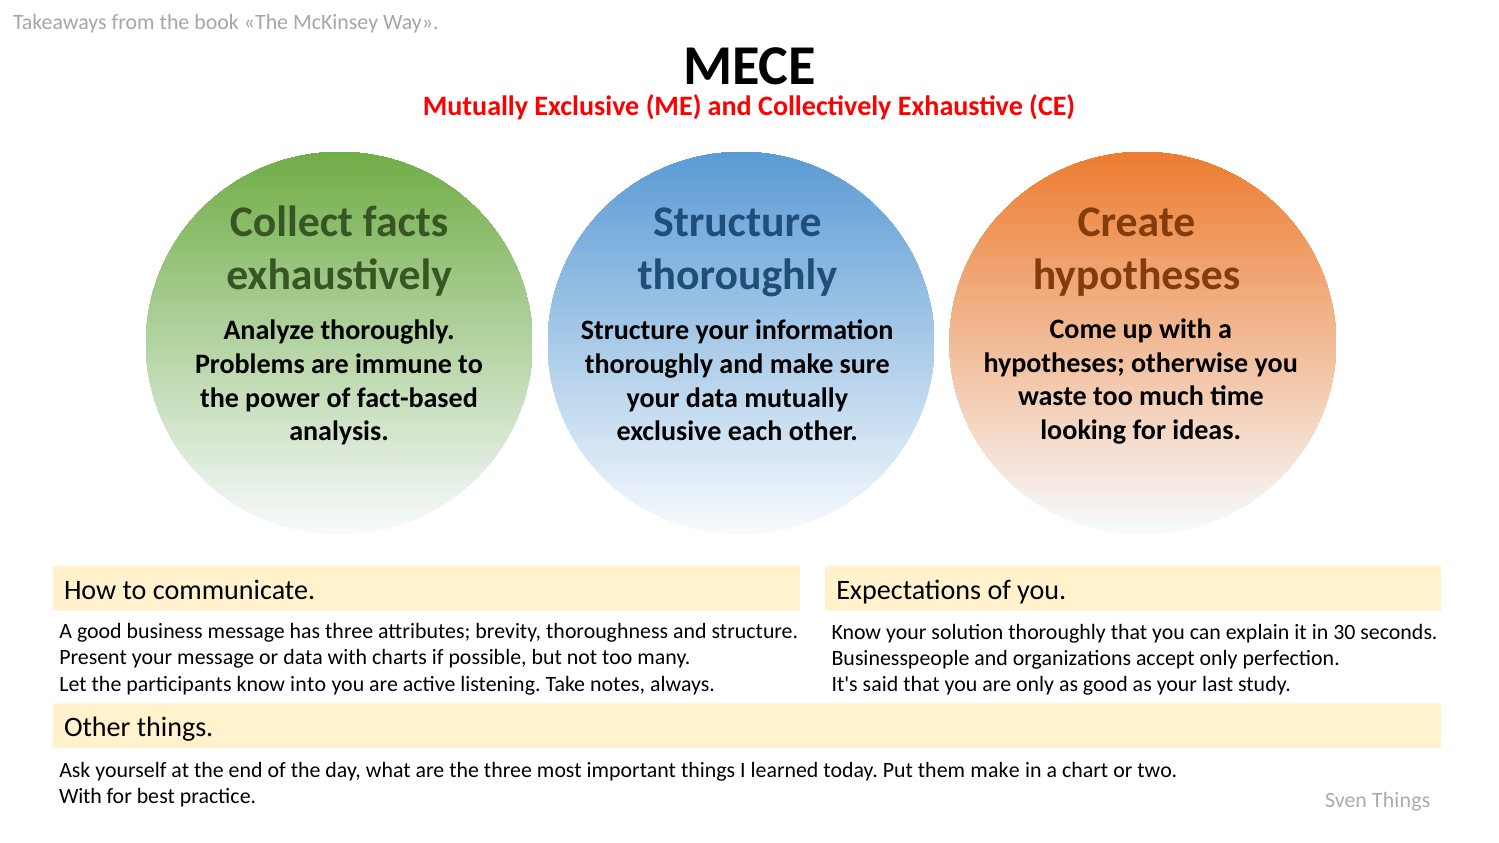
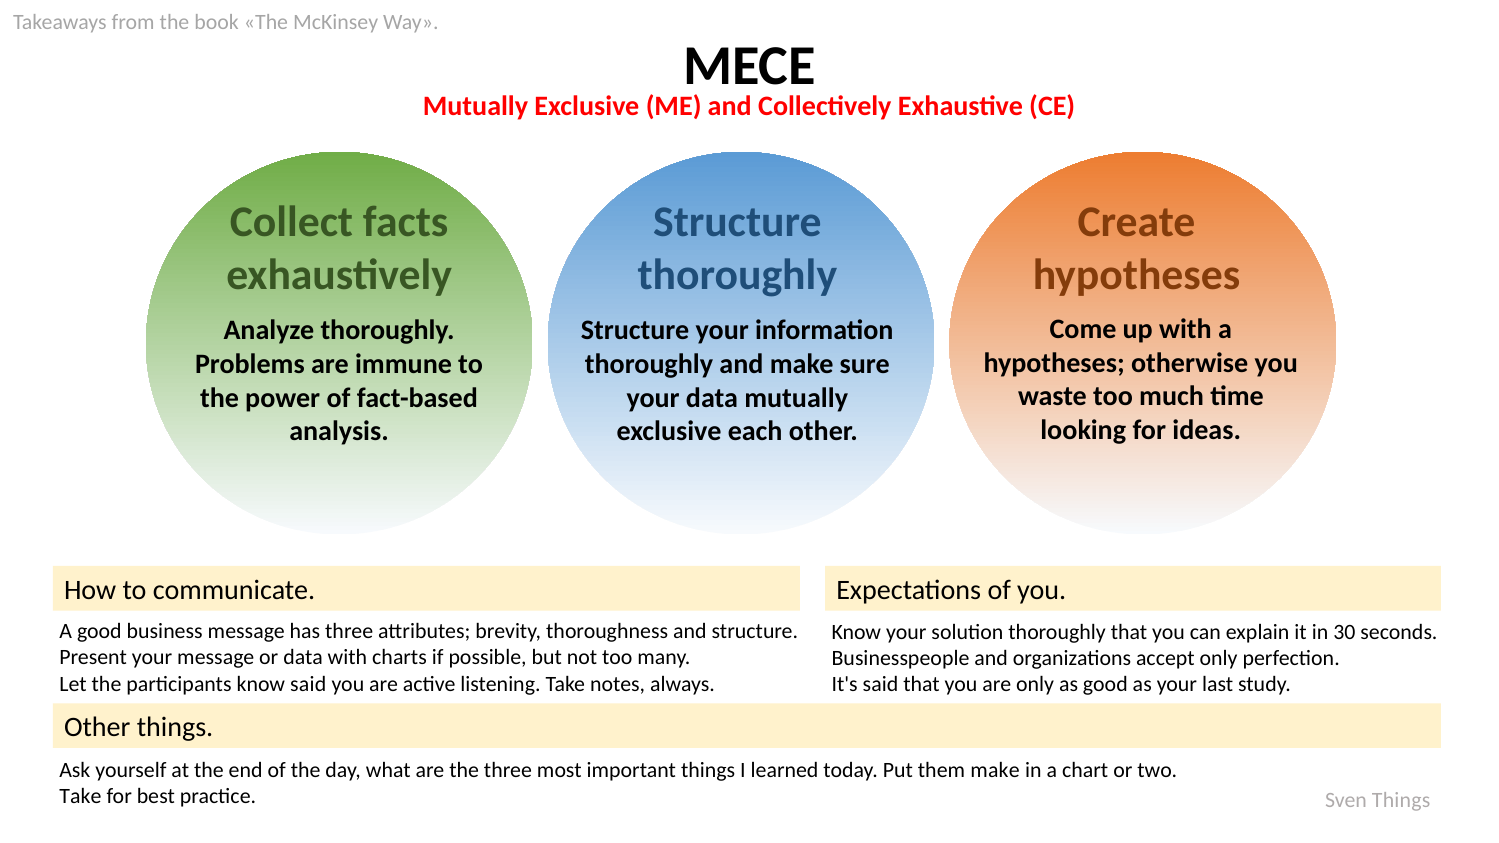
know into: into -> said
With at (81, 796): With -> Take
